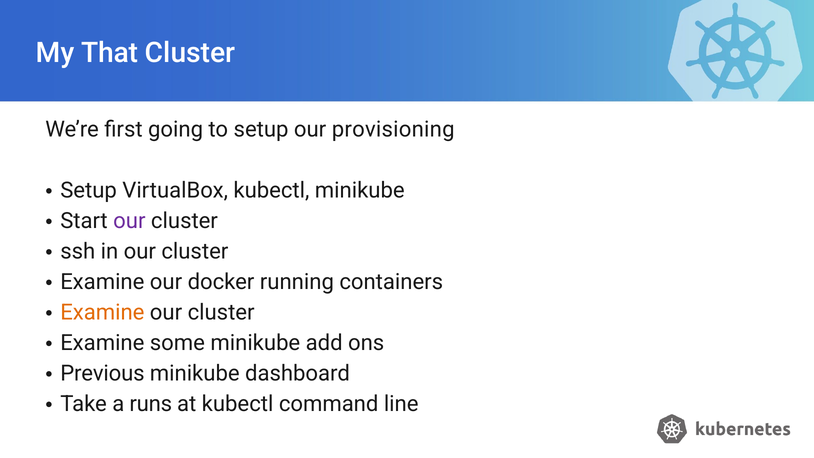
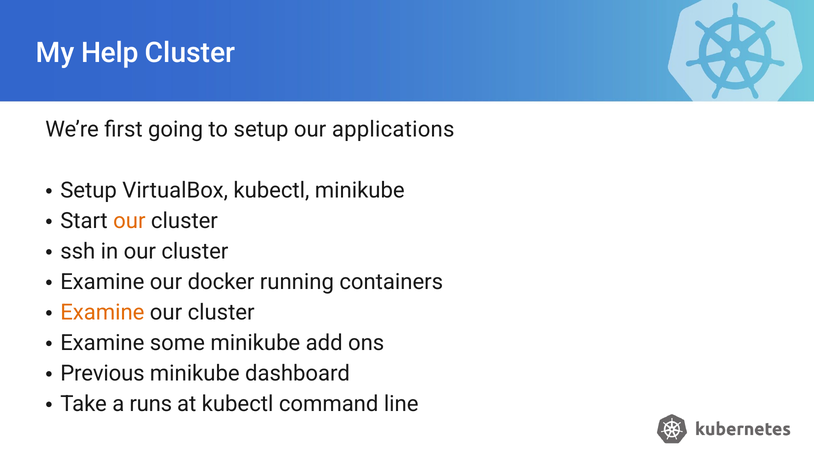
That: That -> Help
provisioning: provisioning -> applications
our at (129, 221) colour: purple -> orange
